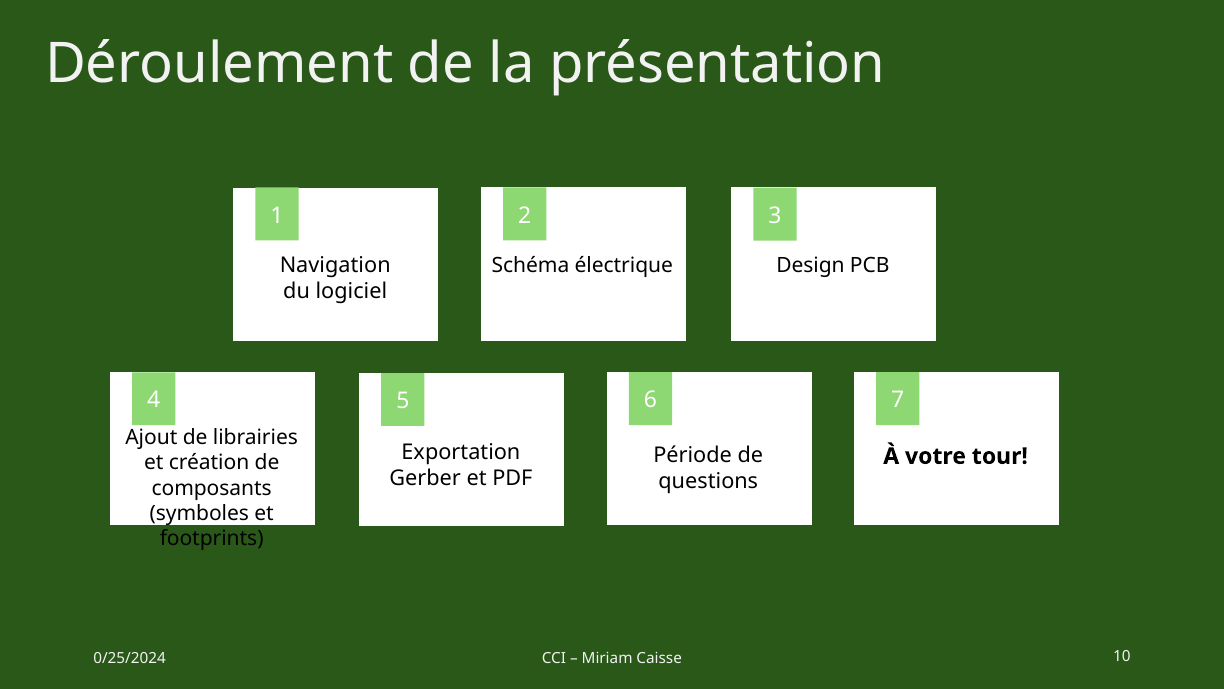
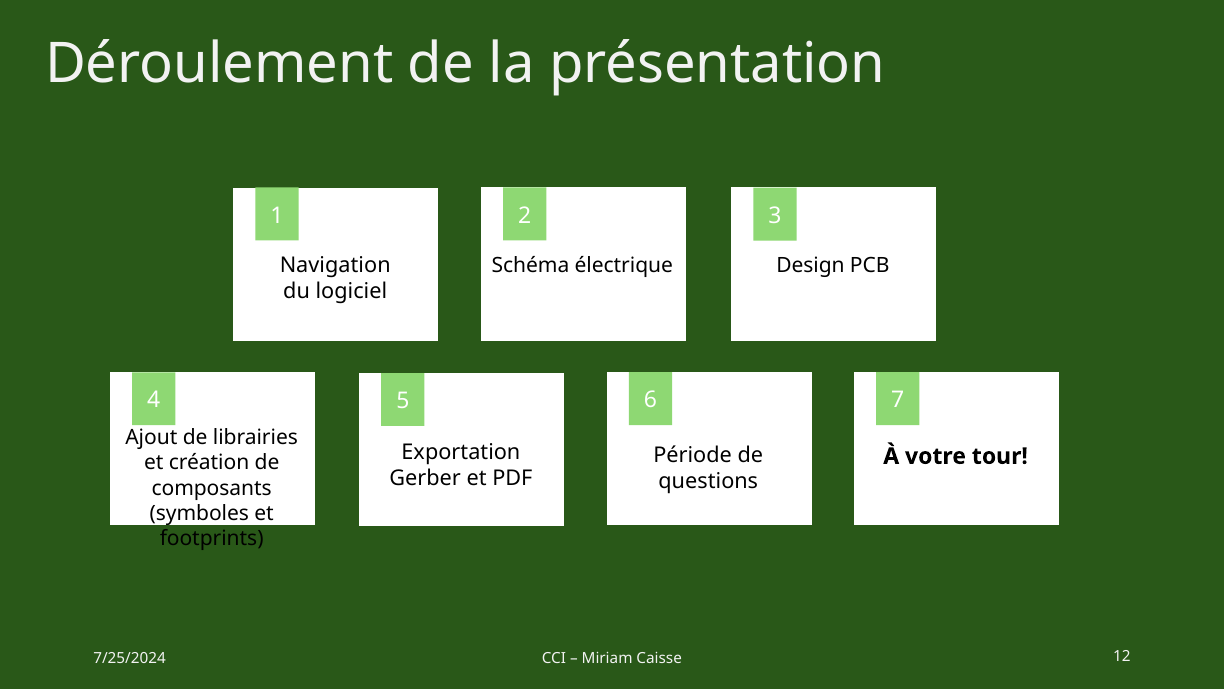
0/25/2024: 0/25/2024 -> 7/25/2024
10: 10 -> 12
